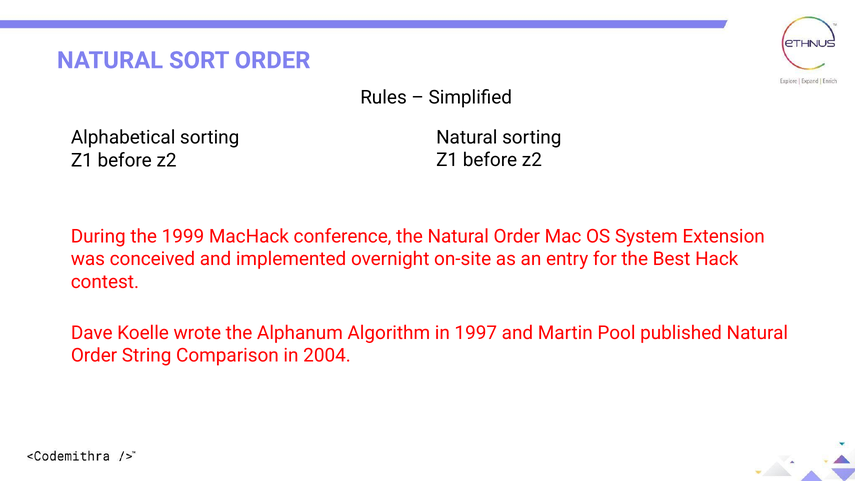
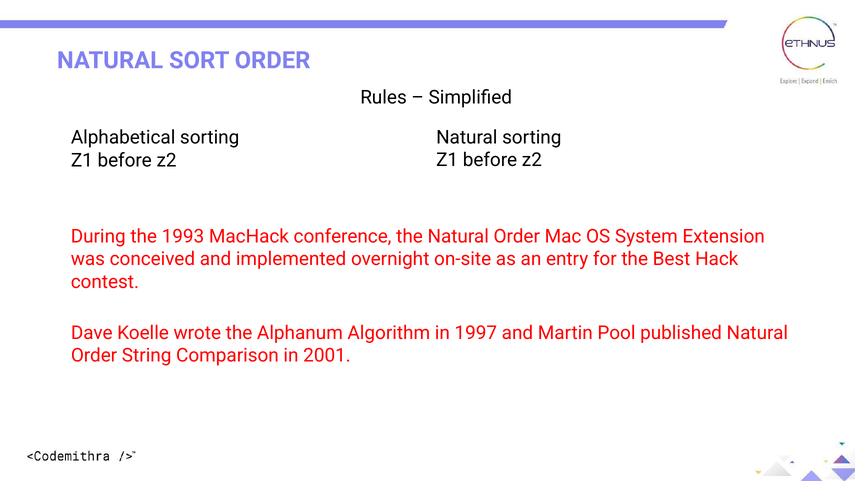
1999: 1999 -> 1993
2004: 2004 -> 2001
